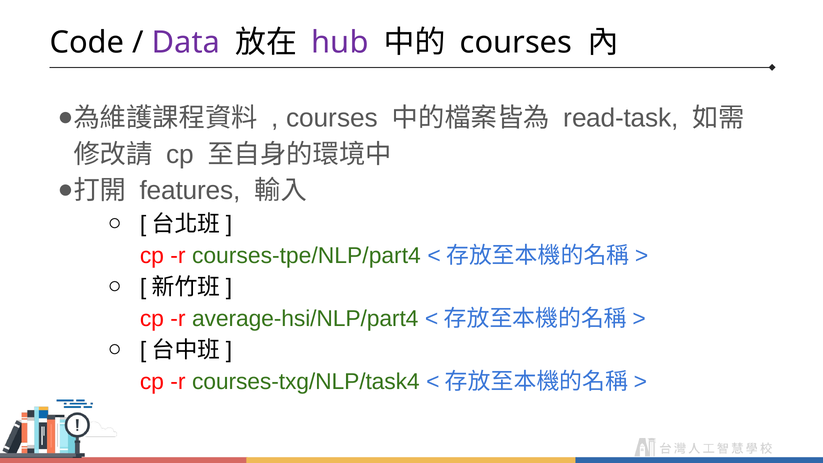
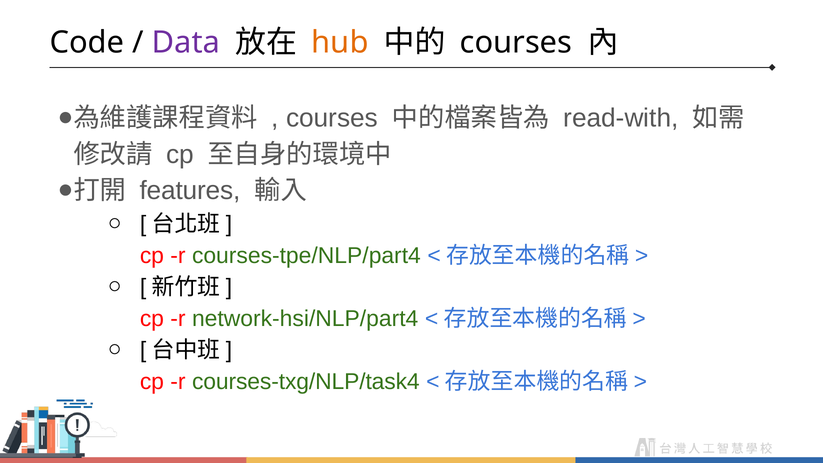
hub colour: purple -> orange
read-task: read-task -> read-with
average-hsi/NLP/part4: average-hsi/NLP/part4 -> network-hsi/NLP/part4
